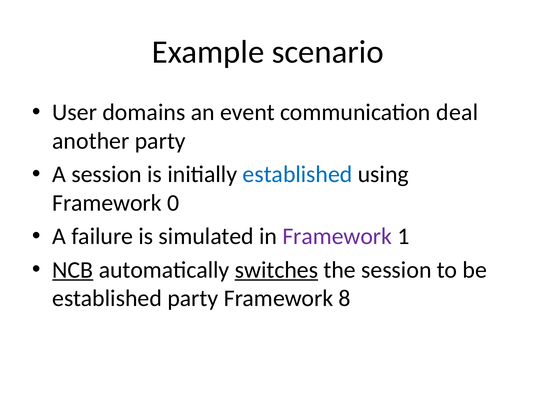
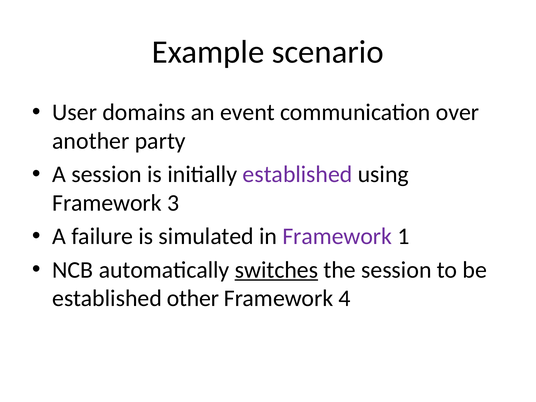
deal: deal -> over
established at (297, 174) colour: blue -> purple
0: 0 -> 3
NCB underline: present -> none
established party: party -> other
8: 8 -> 4
